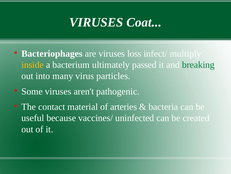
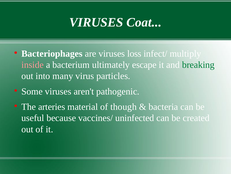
inside colour: yellow -> pink
passed: passed -> escape
contact: contact -> arteries
arteries: arteries -> though
